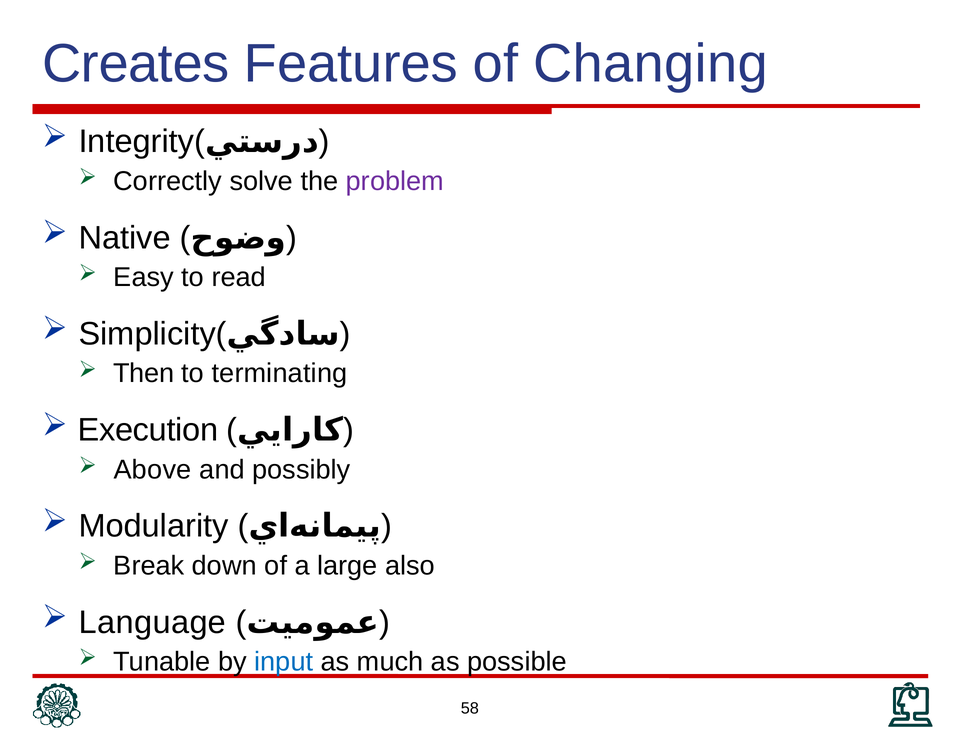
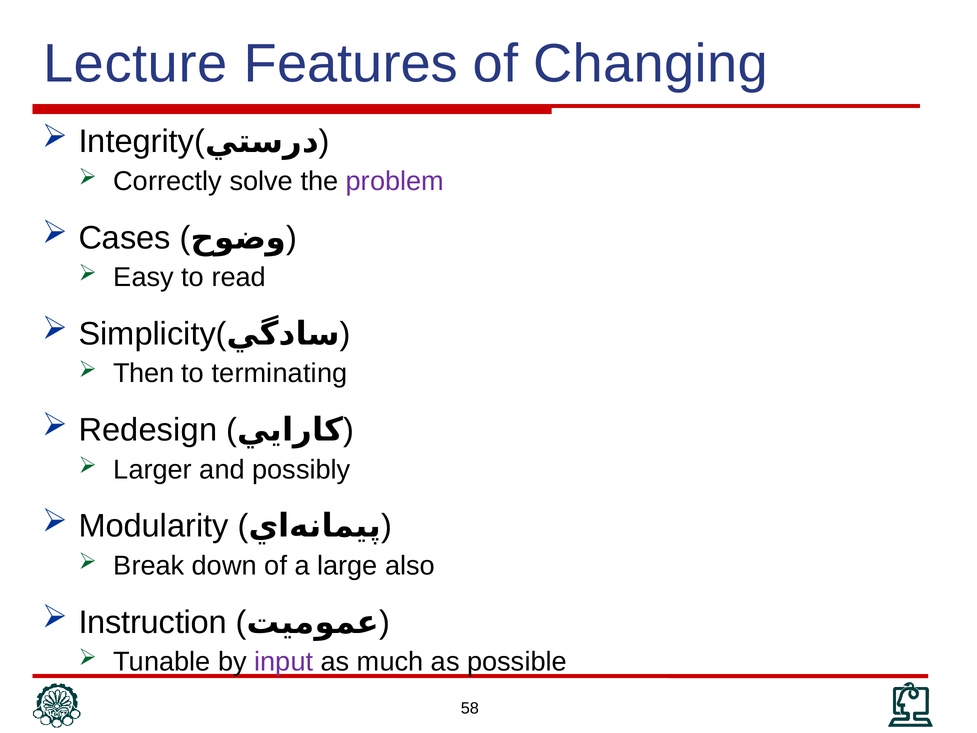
Creates: Creates -> Lecture
Native: Native -> Cases
Execution: Execution -> Redesign
Above: Above -> Larger
Language: Language -> Instruction
input colour: blue -> purple
